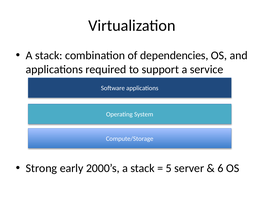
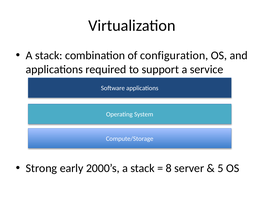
dependencies: dependencies -> configuration
5: 5 -> 8
6: 6 -> 5
